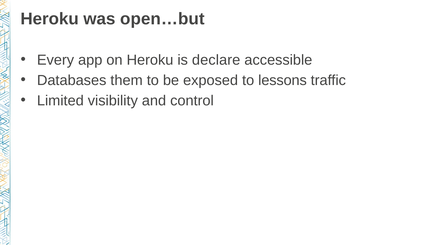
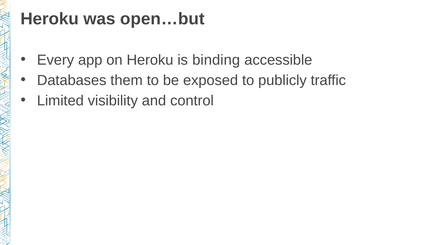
declare: declare -> binding
lessons: lessons -> publicly
